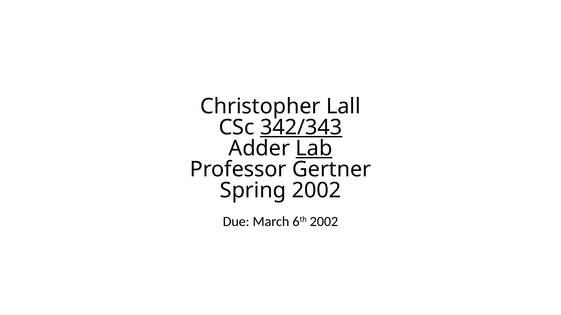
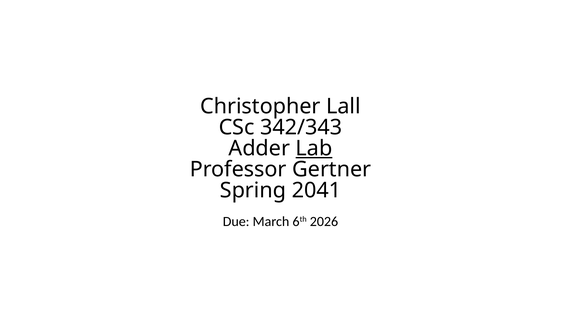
342/343 underline: present -> none
Spring 2002: 2002 -> 2041
6th 2002: 2002 -> 2026
